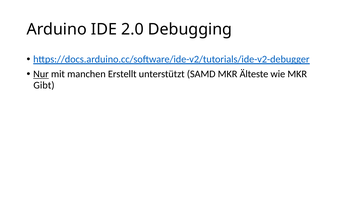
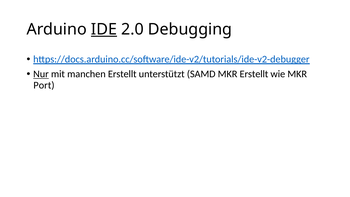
IDE underline: none -> present
MKR Älteste: Älteste -> Erstellt
Gibt: Gibt -> Port
